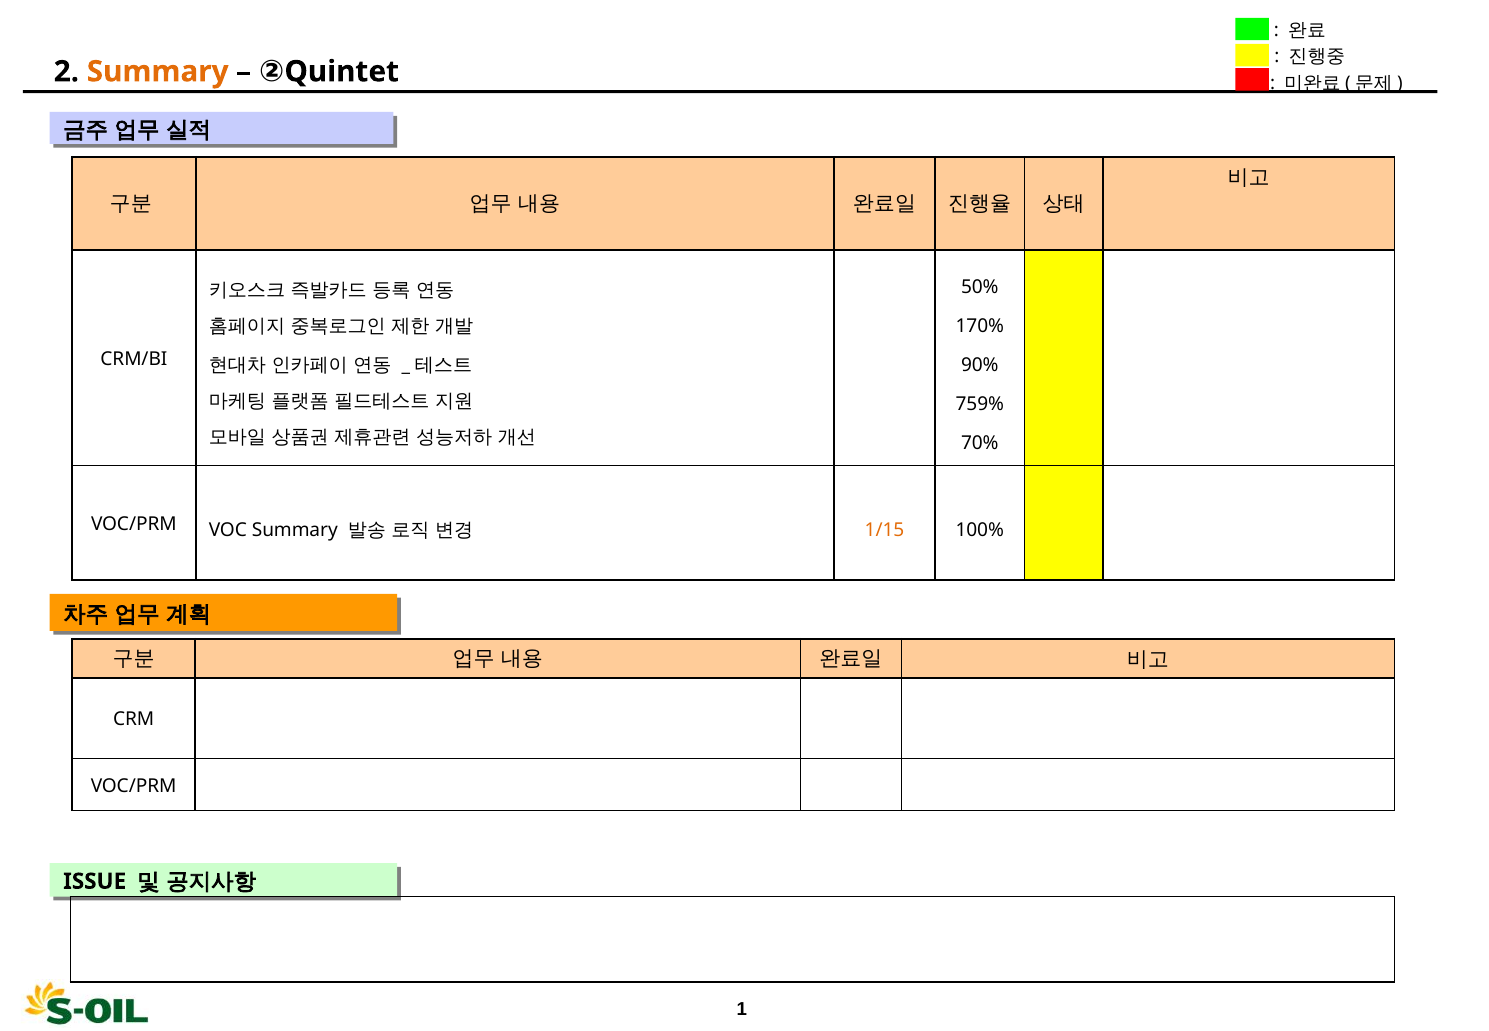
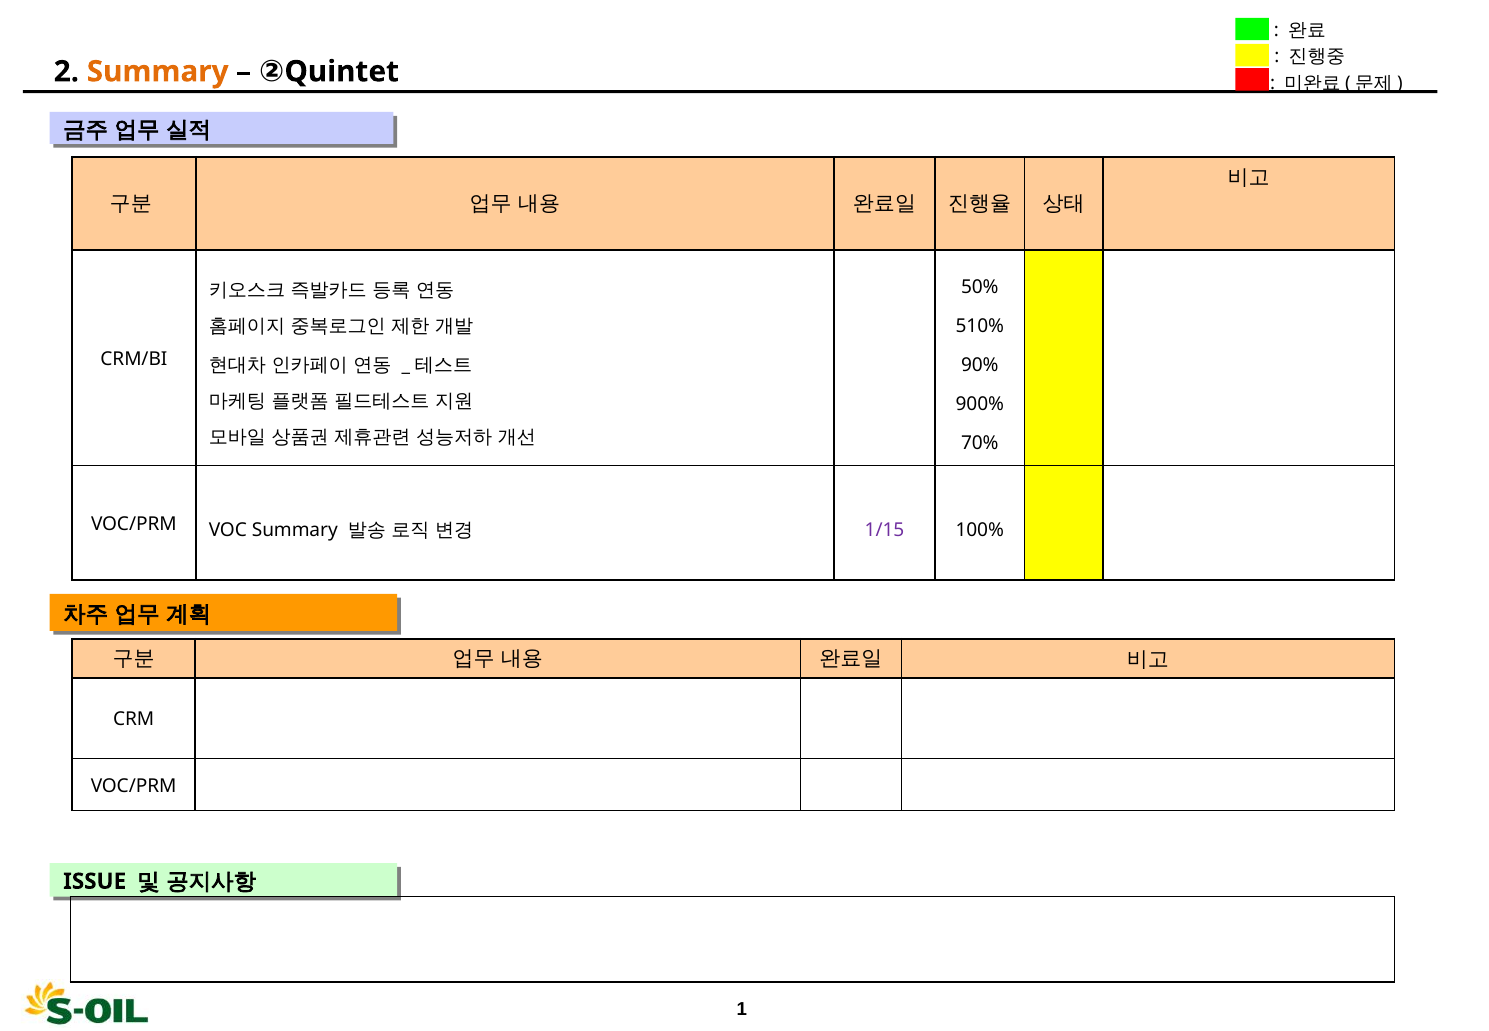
170%: 170% -> 510%
759%: 759% -> 900%
1/15 colour: orange -> purple
